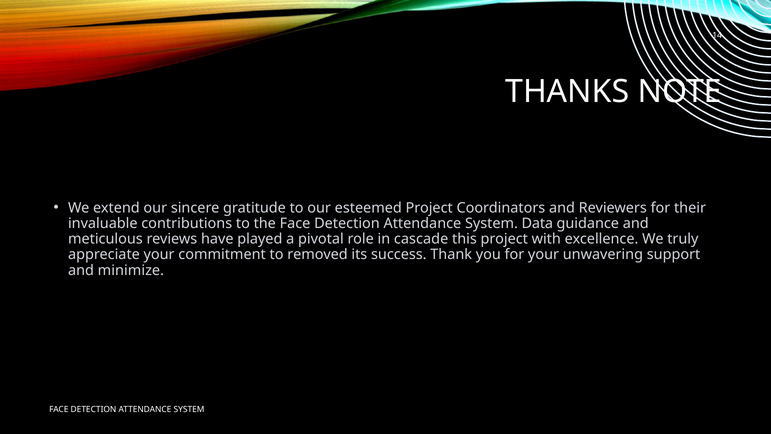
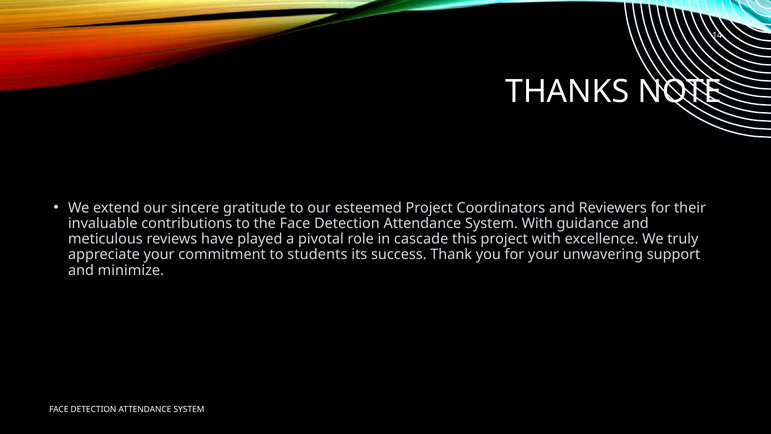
System Data: Data -> With
removed: removed -> students
